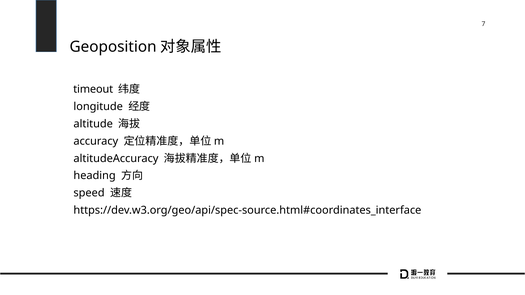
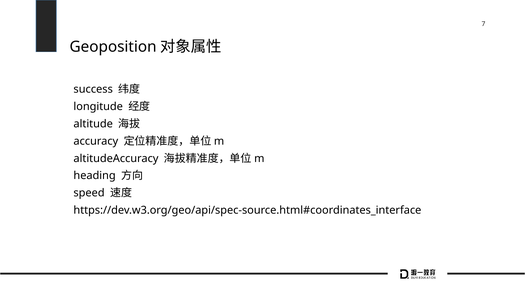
timeout: timeout -> success
